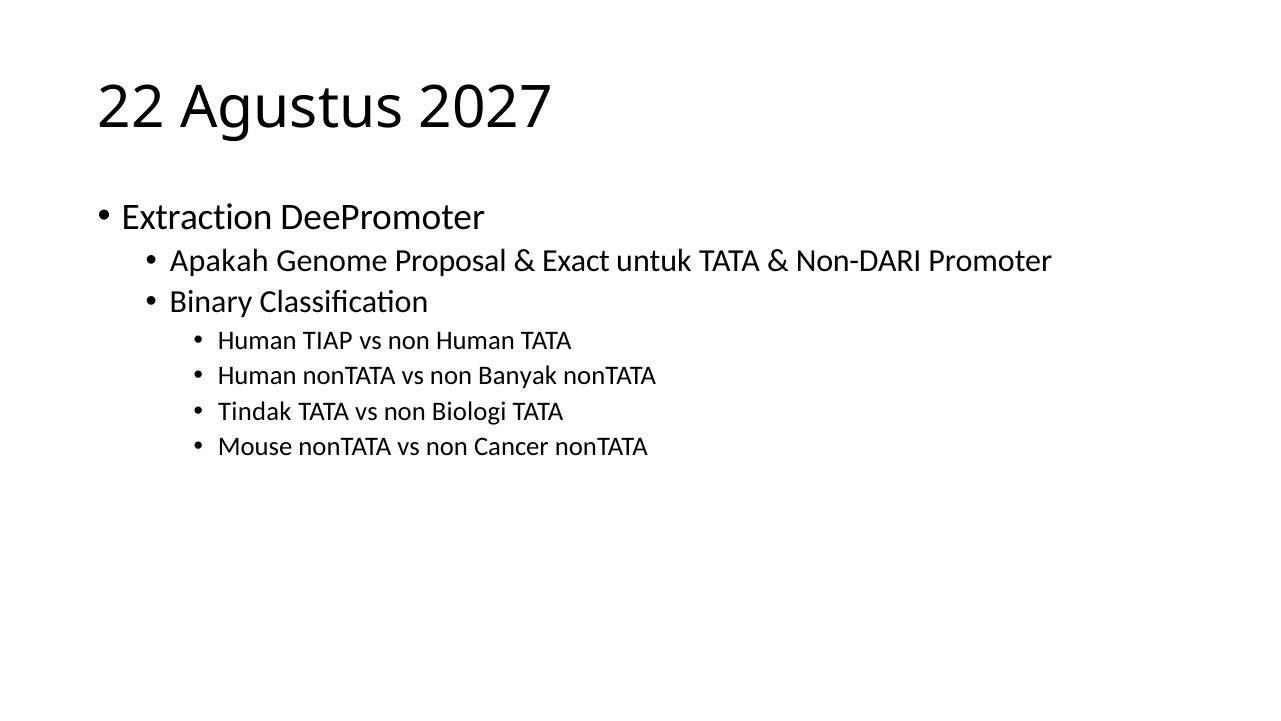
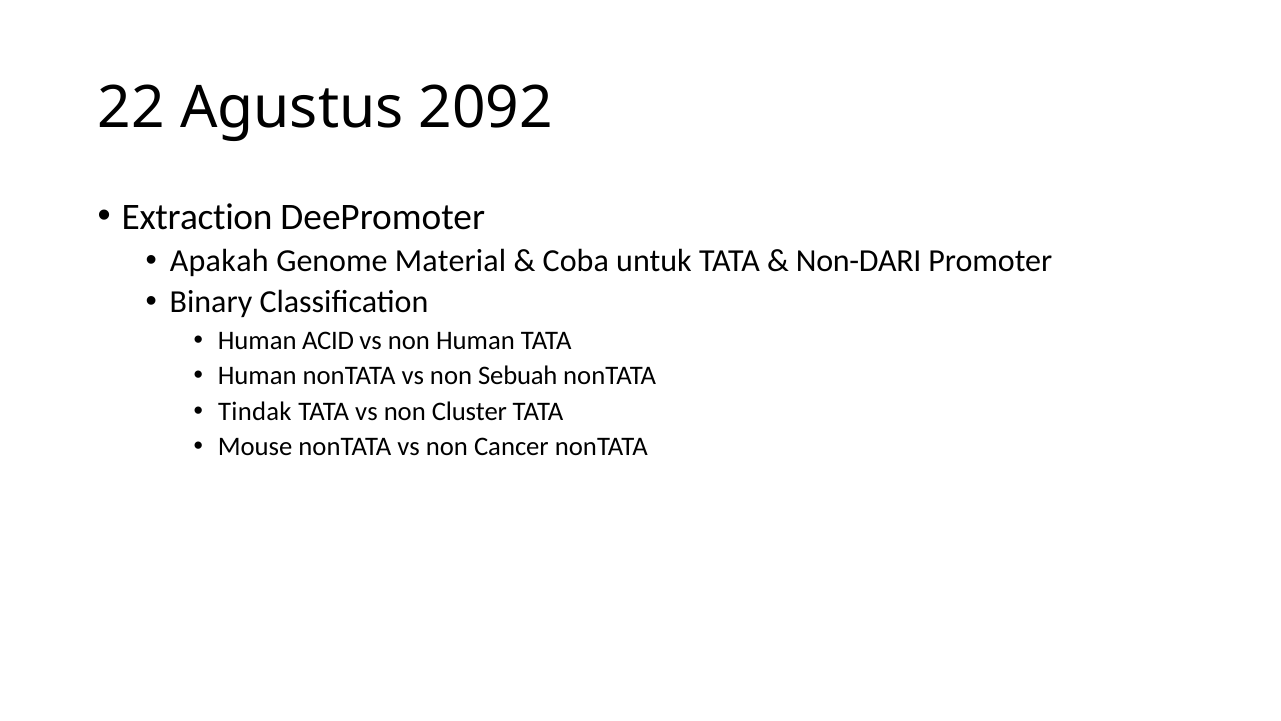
2027: 2027 -> 2092
Proposal: Proposal -> Material
Exact: Exact -> Coba
TIAP: TIAP -> ACID
Banyak: Banyak -> Sebuah
Biologi: Biologi -> Cluster
